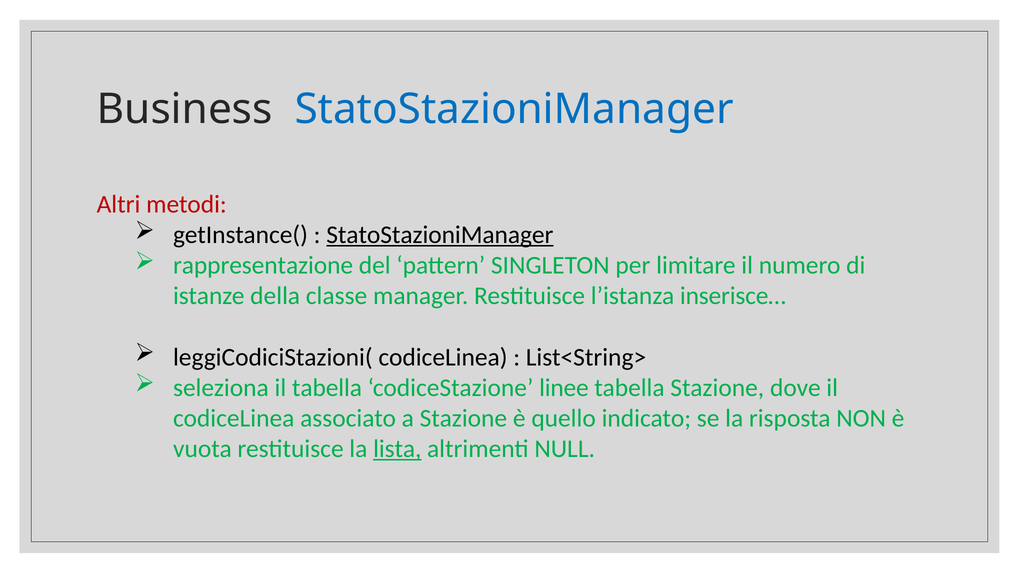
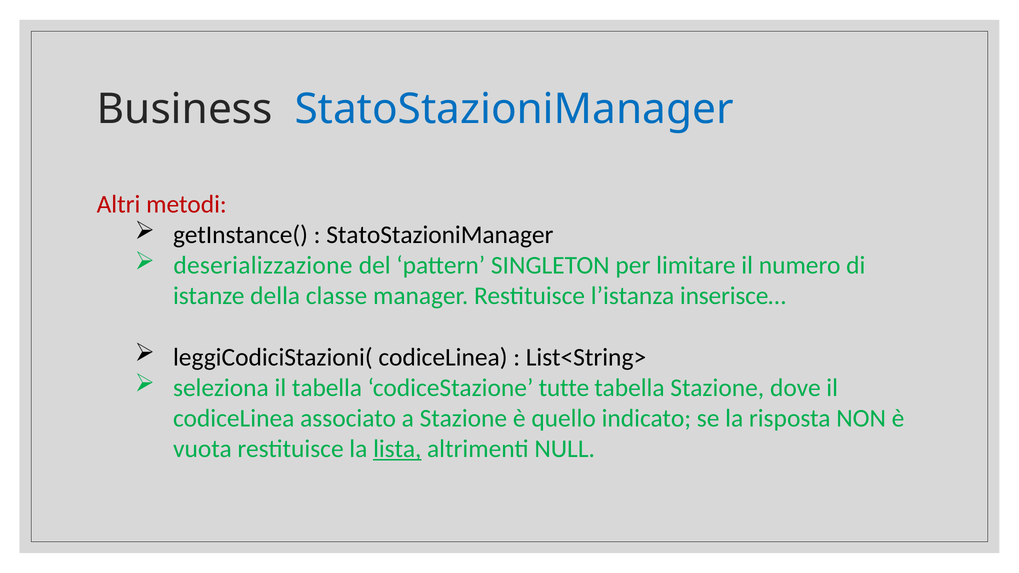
StatoStazioniManager at (440, 235) underline: present -> none
rappresentazione: rappresentazione -> deserializzazione
linee: linee -> tutte
